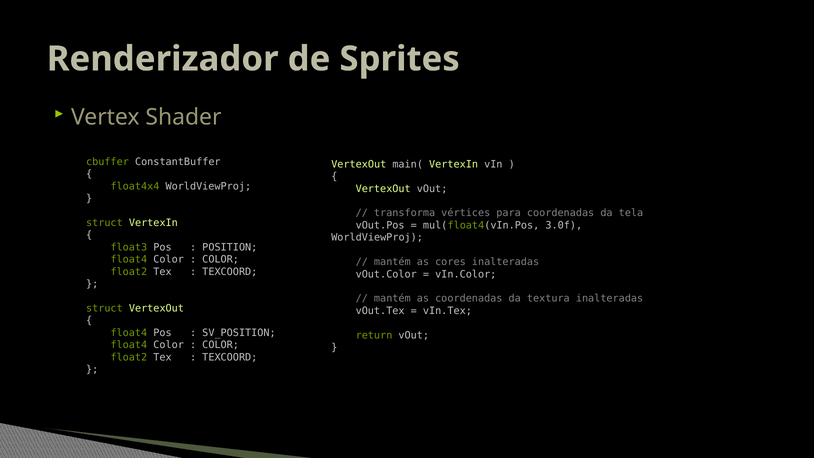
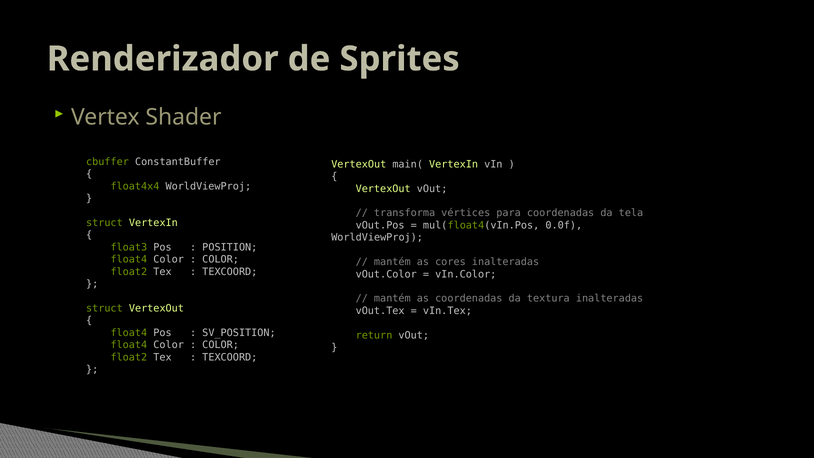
3.0f: 3.0f -> 0.0f
